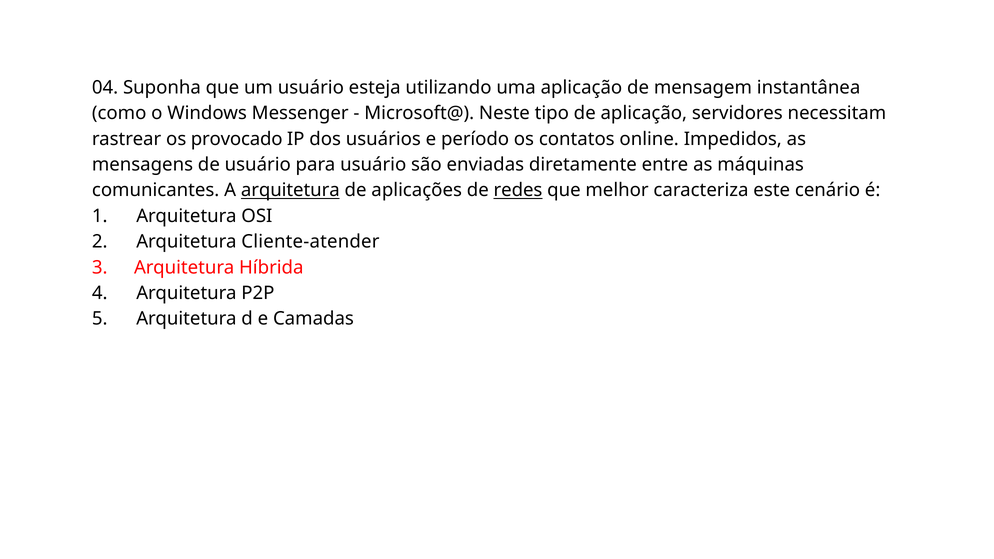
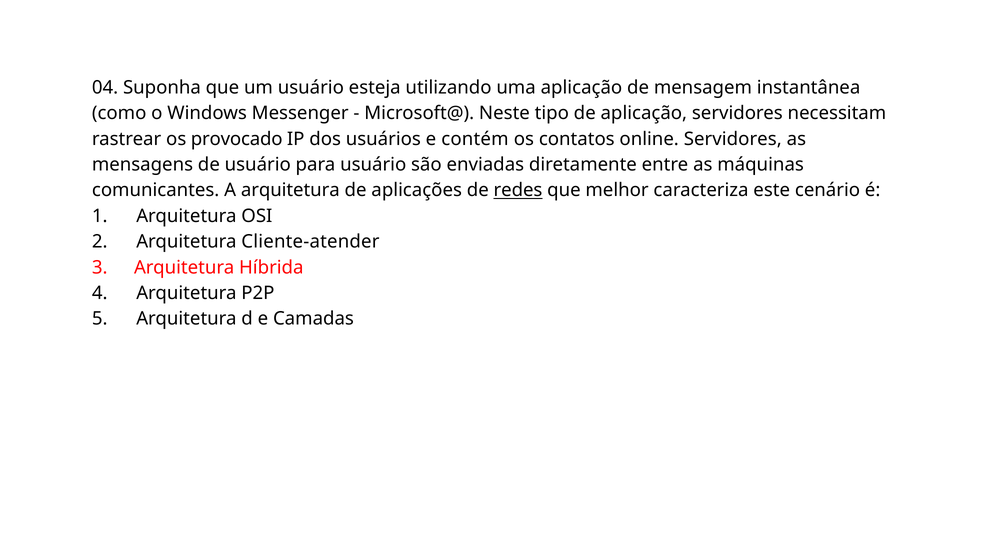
período: período -> contém
online Impedidos: Impedidos -> Servidores
arquitetura at (290, 190) underline: present -> none
